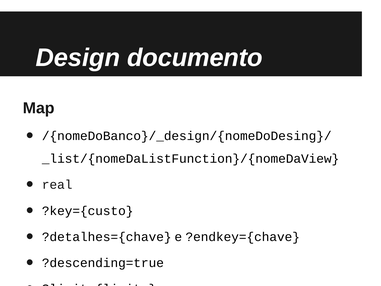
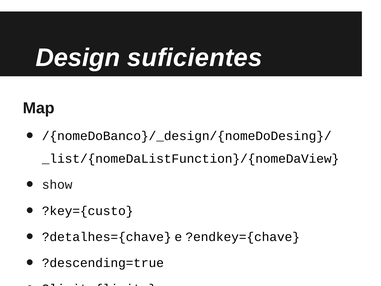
documento: documento -> suficientes
real: real -> show
